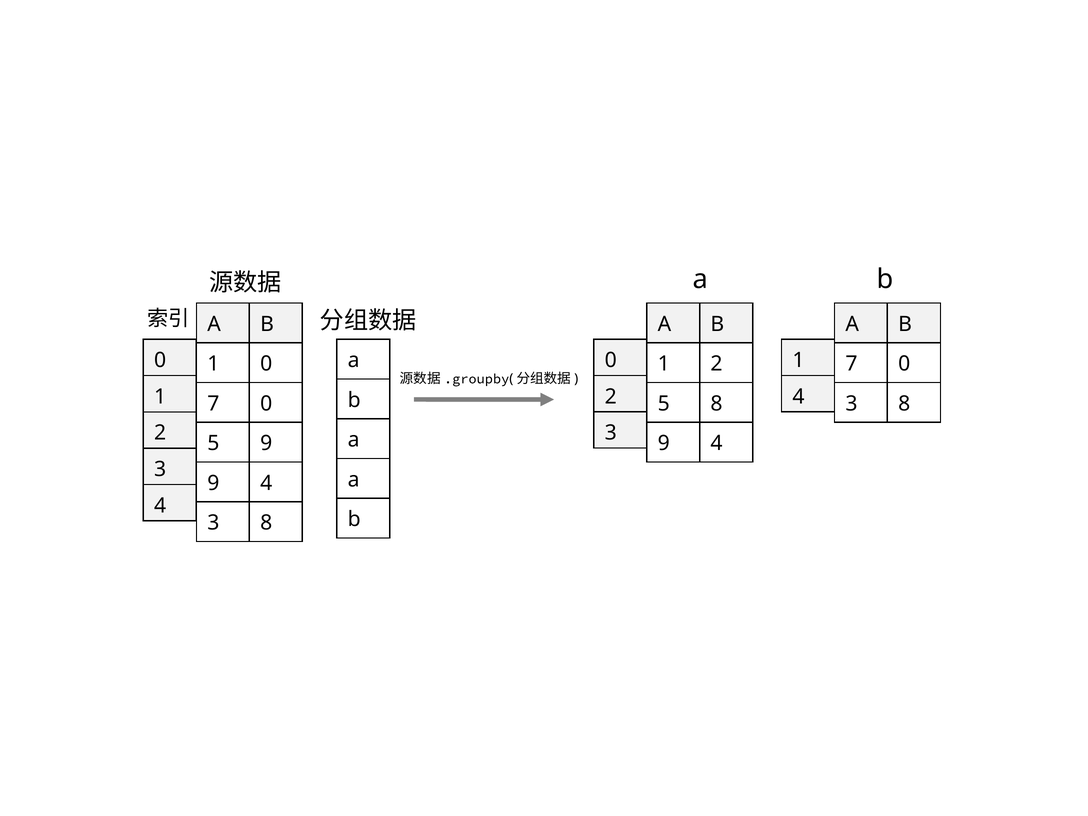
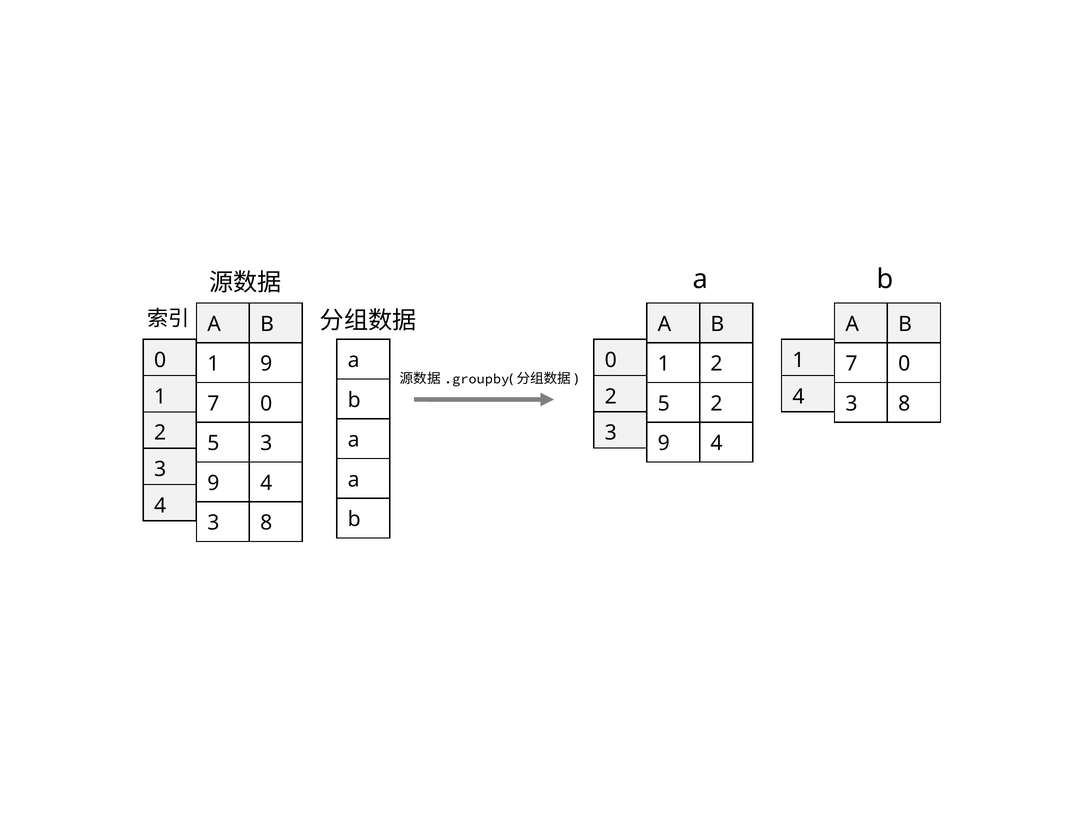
1 0: 0 -> 9
5 8: 8 -> 2
5 9: 9 -> 3
